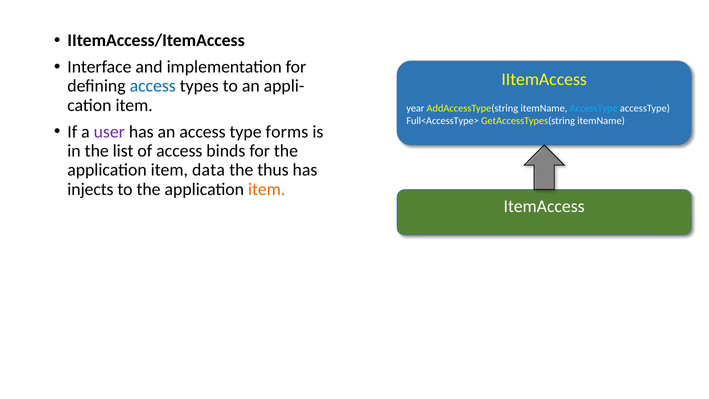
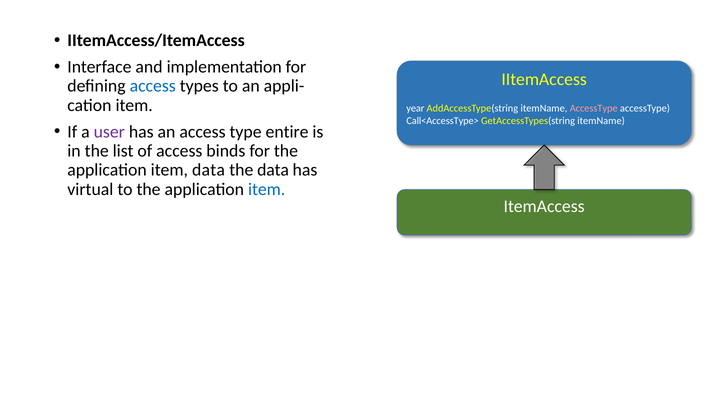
AccessType at (594, 108) colour: light blue -> pink
Full<AccessType>: Full<AccessType> -> Call<AccessType>
forms: forms -> entire
the thus: thus -> data
injects: injects -> virtual
item at (267, 189) colour: orange -> blue
